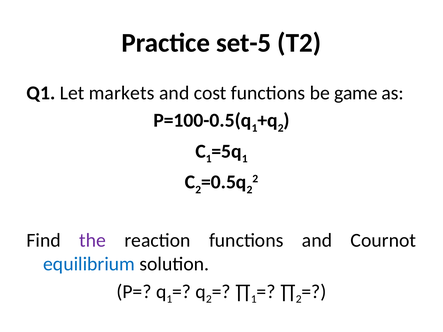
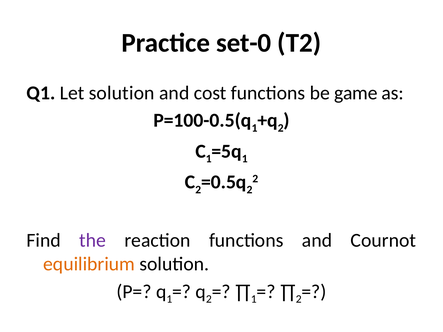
set-5: set-5 -> set-0
Let markets: markets -> solution
equilibrium colour: blue -> orange
